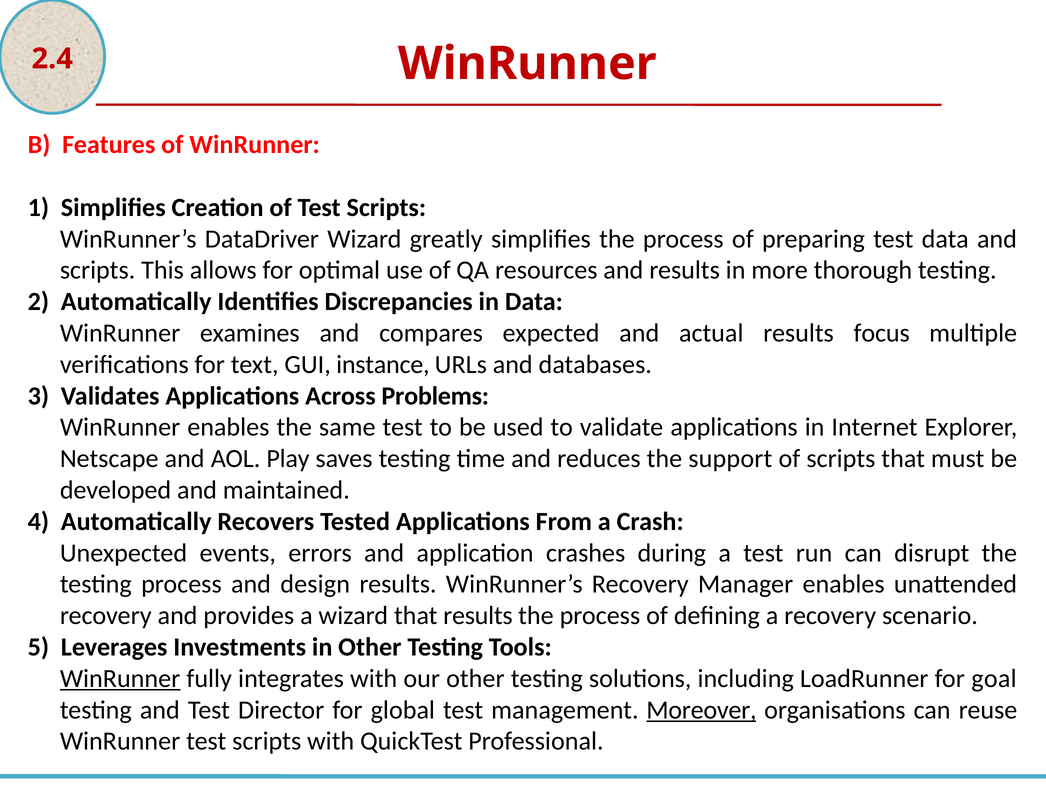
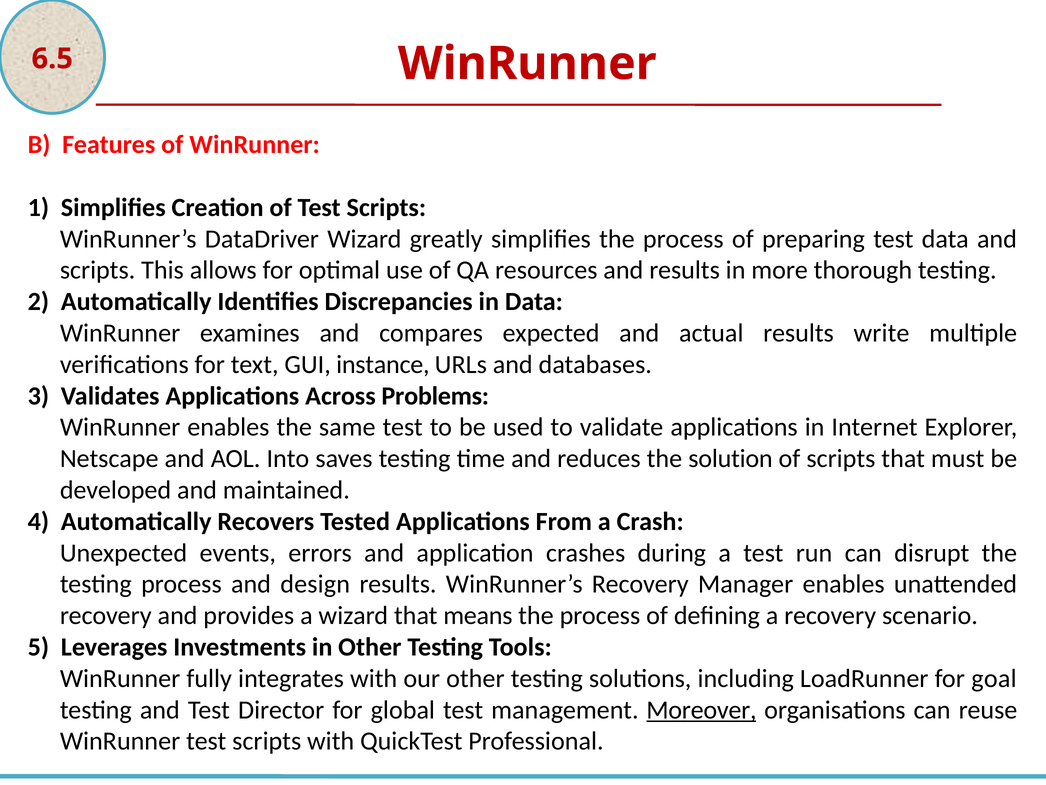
2.4: 2.4 -> 6.5
focus: focus -> write
Play: Play -> Into
support: support -> solution
that results: results -> means
WinRunner at (120, 678) underline: present -> none
